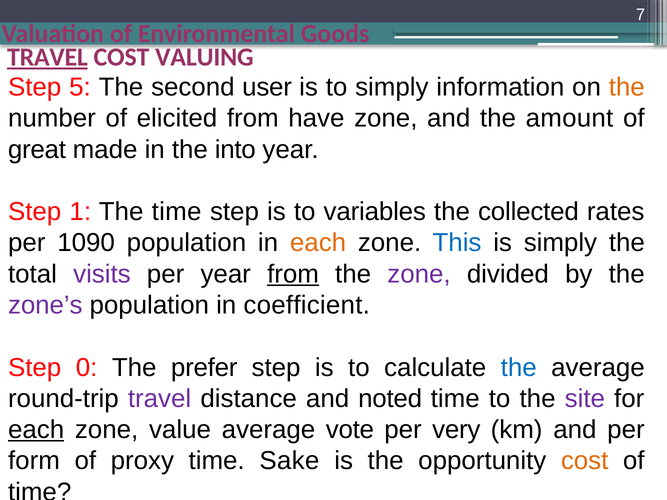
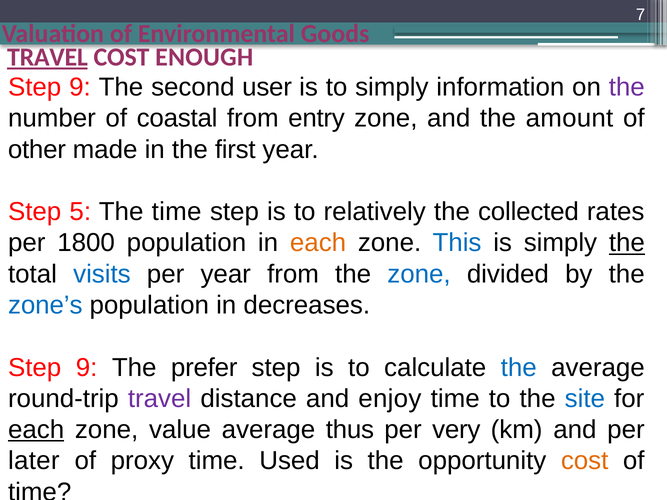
VALUING: VALUING -> ENOUGH
5 at (80, 87): 5 -> 9
the at (627, 87) colour: orange -> purple
elicited: elicited -> coastal
have: have -> entry
great: great -> other
into: into -> first
1: 1 -> 5
variables: variables -> relatively
1090: 1090 -> 1800
the at (627, 243) underline: none -> present
visits colour: purple -> blue
from at (293, 274) underline: present -> none
zone at (419, 274) colour: purple -> blue
zone’s colour: purple -> blue
coefficient: coefficient -> decreases
0 at (87, 368): 0 -> 9
noted: noted -> enjoy
site colour: purple -> blue
vote: vote -> thus
form: form -> later
Sake: Sake -> Used
